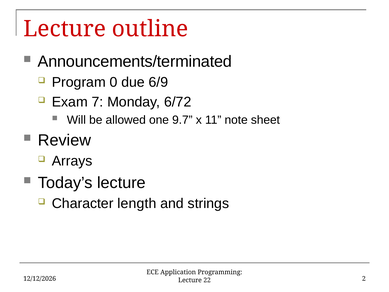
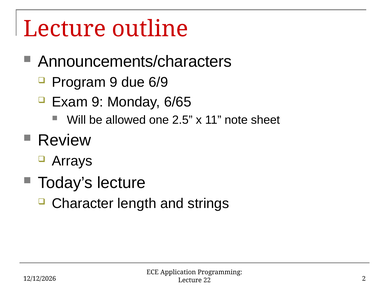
Announcements/terminated: Announcements/terminated -> Announcements/characters
Program 0: 0 -> 9
Exam 7: 7 -> 9
6/72: 6/72 -> 6/65
9.7: 9.7 -> 2.5
